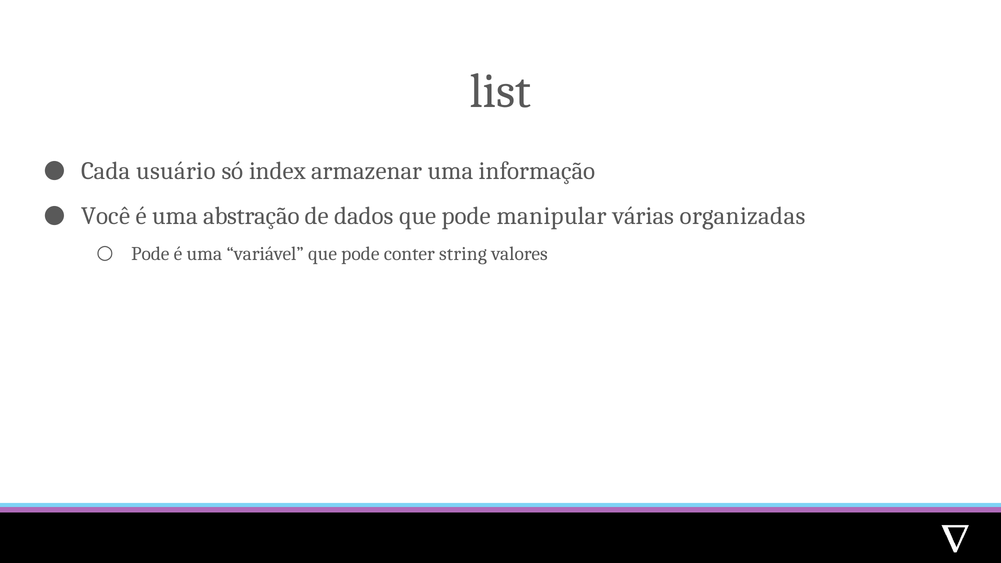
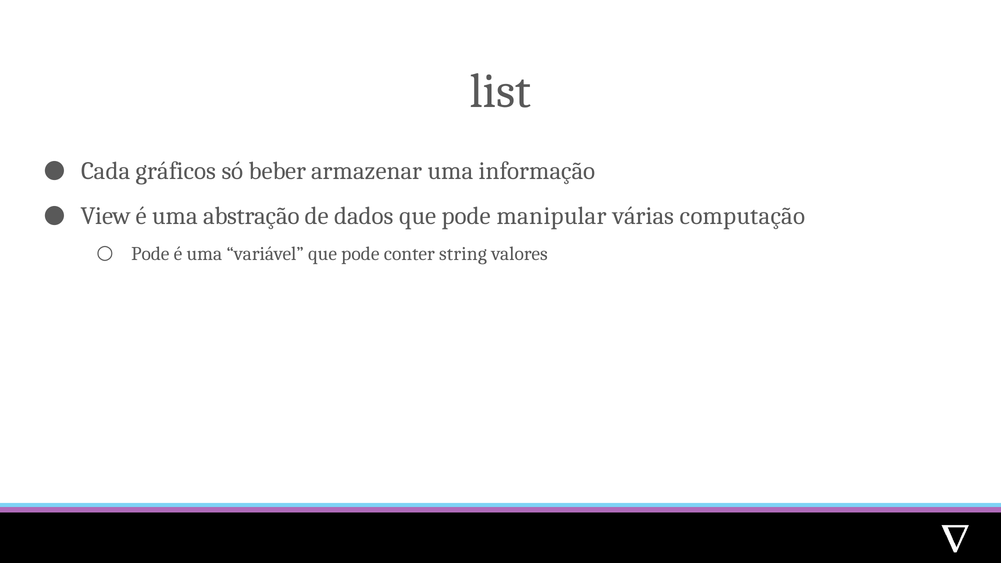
usuário: usuário -> gráficos
index: index -> beber
Você: Você -> View
organizadas: organizadas -> computação
